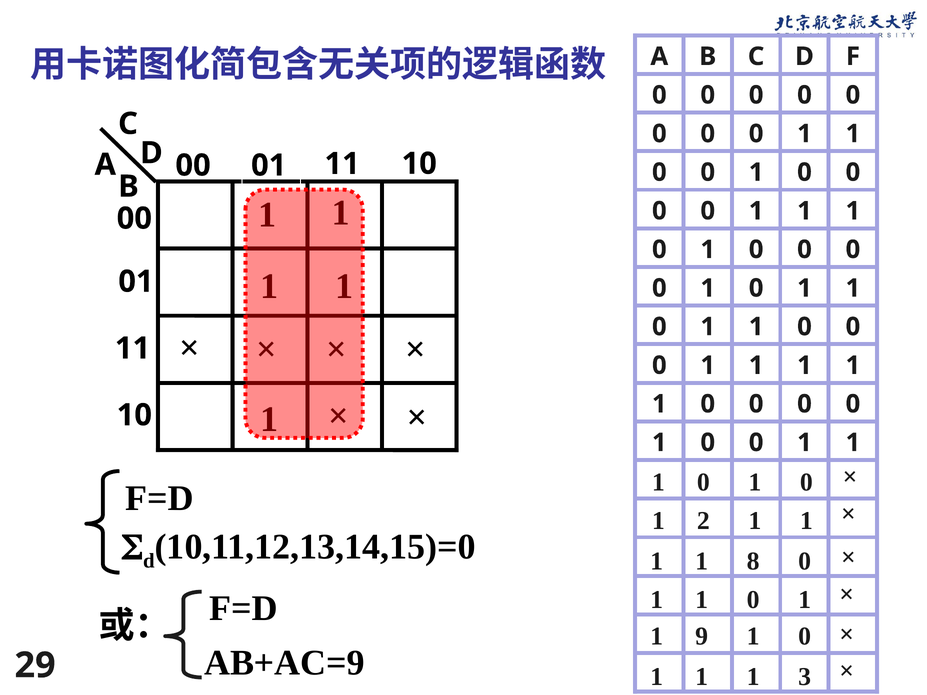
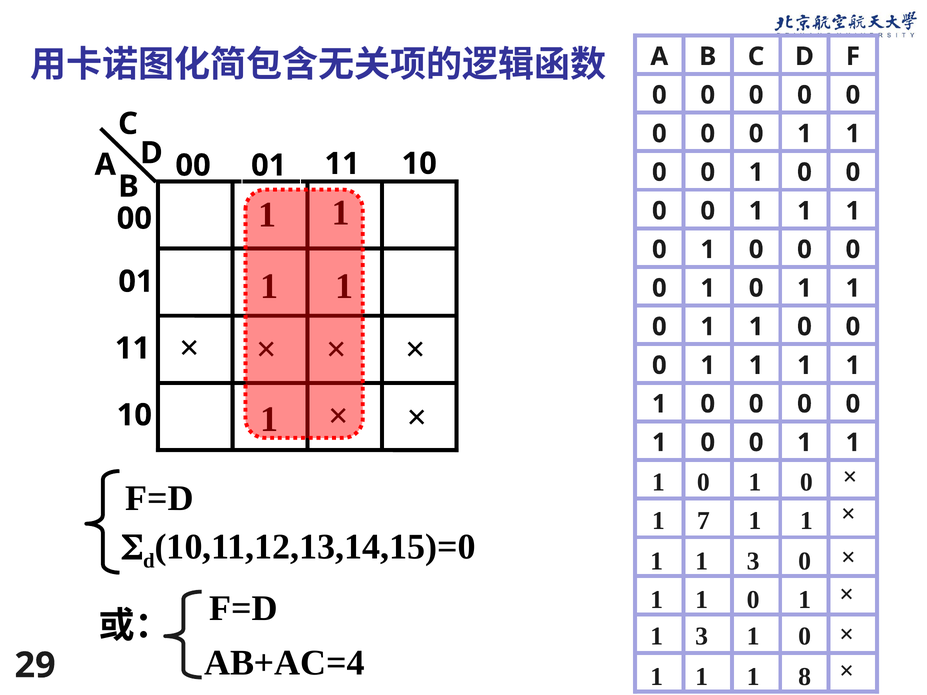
2: 2 -> 7
8 at (753, 561): 8 -> 3
9 at (702, 636): 9 -> 3
AB+AC=9: AB+AC=9 -> AB+AC=4
3: 3 -> 8
